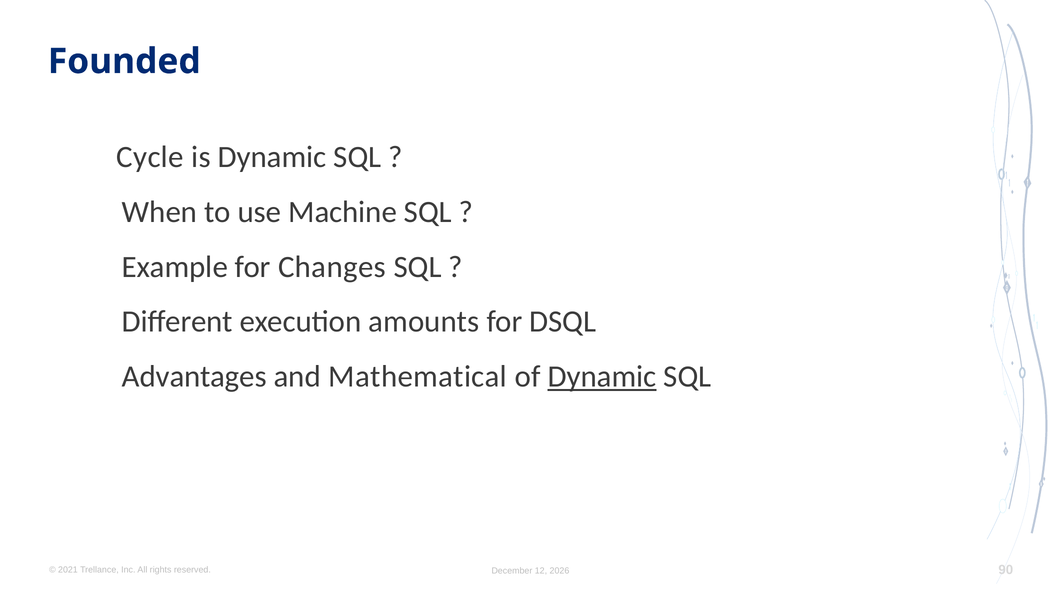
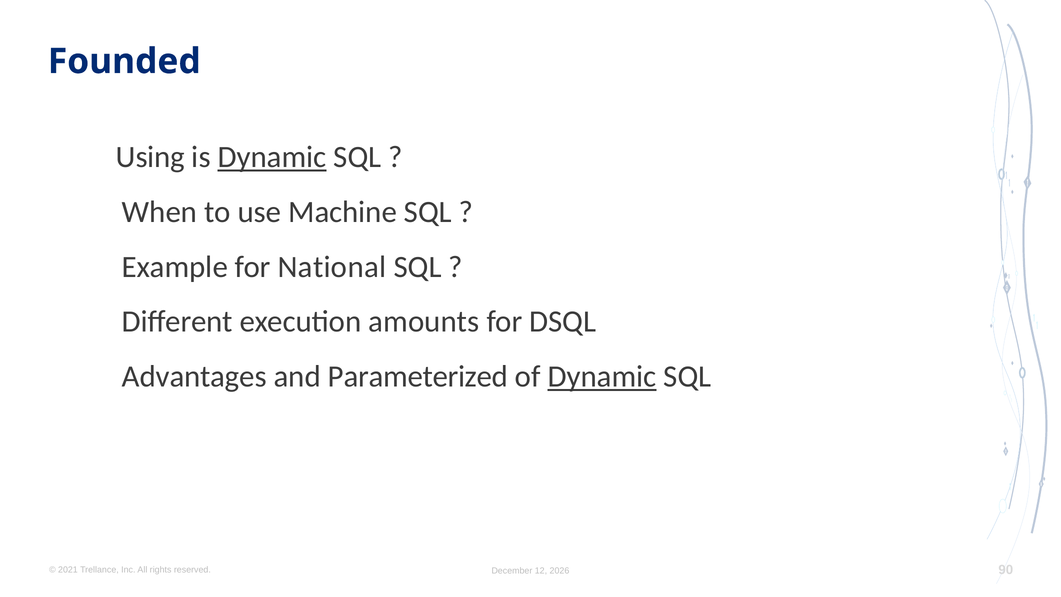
Cycle: Cycle -> Using
Dynamic at (272, 157) underline: none -> present
Changes: Changes -> National
Mathematical: Mathematical -> Parameterized
